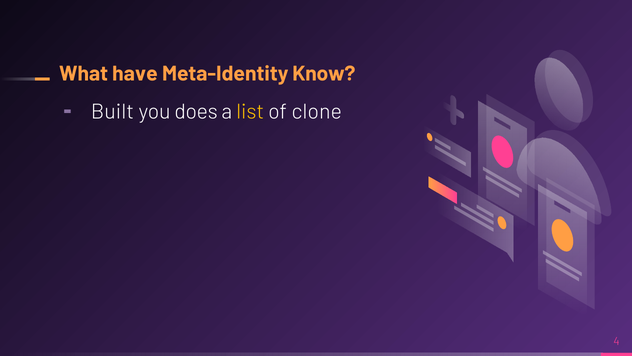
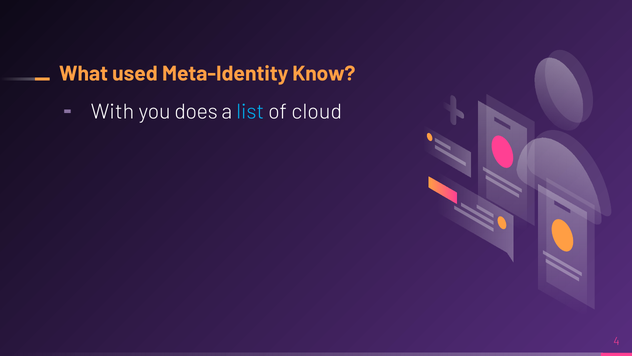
have: have -> used
Built: Built -> With
list colour: yellow -> light blue
clone: clone -> cloud
